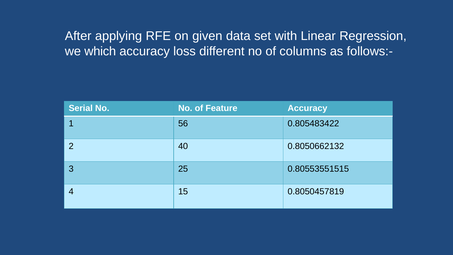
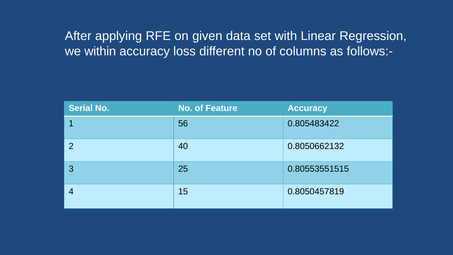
which: which -> within
